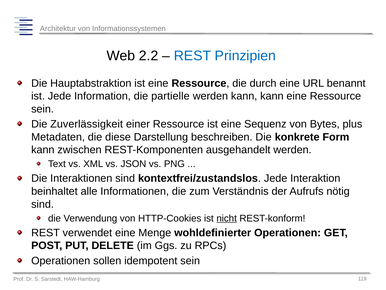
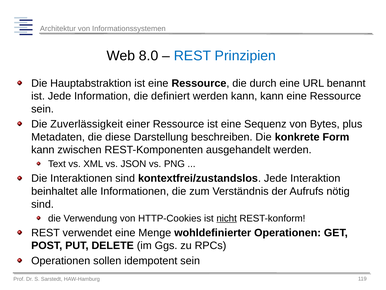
2.2: 2.2 -> 8.0
partielle: partielle -> definiert
